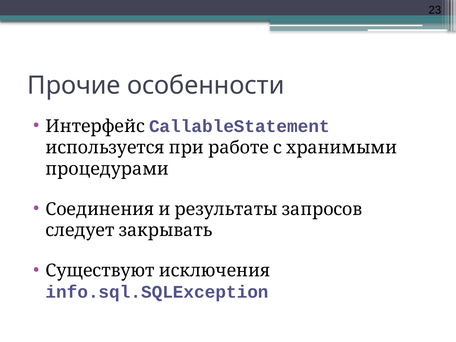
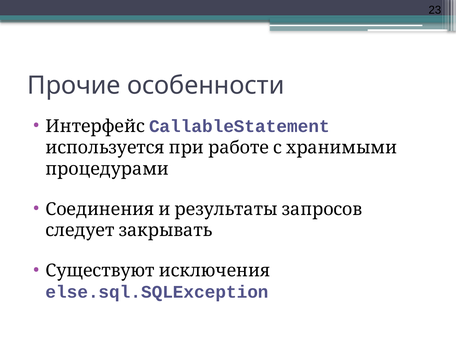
info.sql.SQLException: info.sql.SQLException -> else.sql.SQLException
